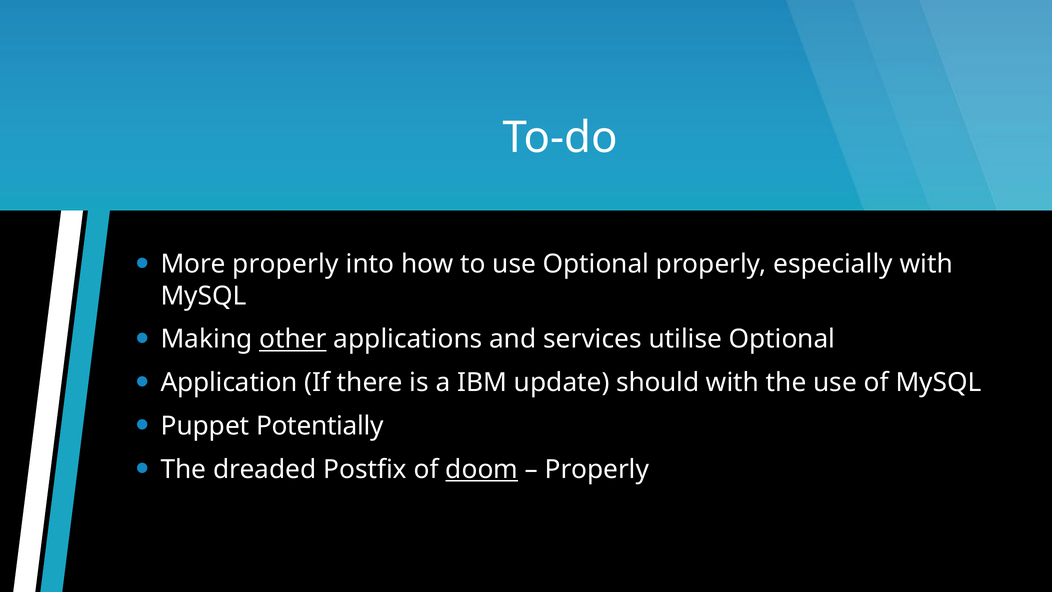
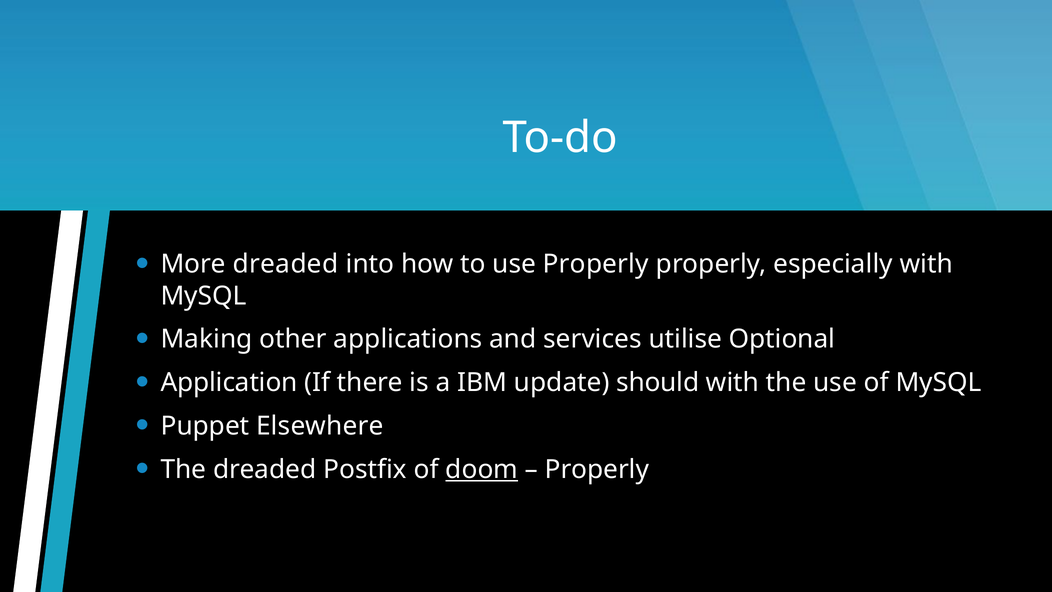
More properly: properly -> dreaded
use Optional: Optional -> Properly
other underline: present -> none
Potentially: Potentially -> Elsewhere
